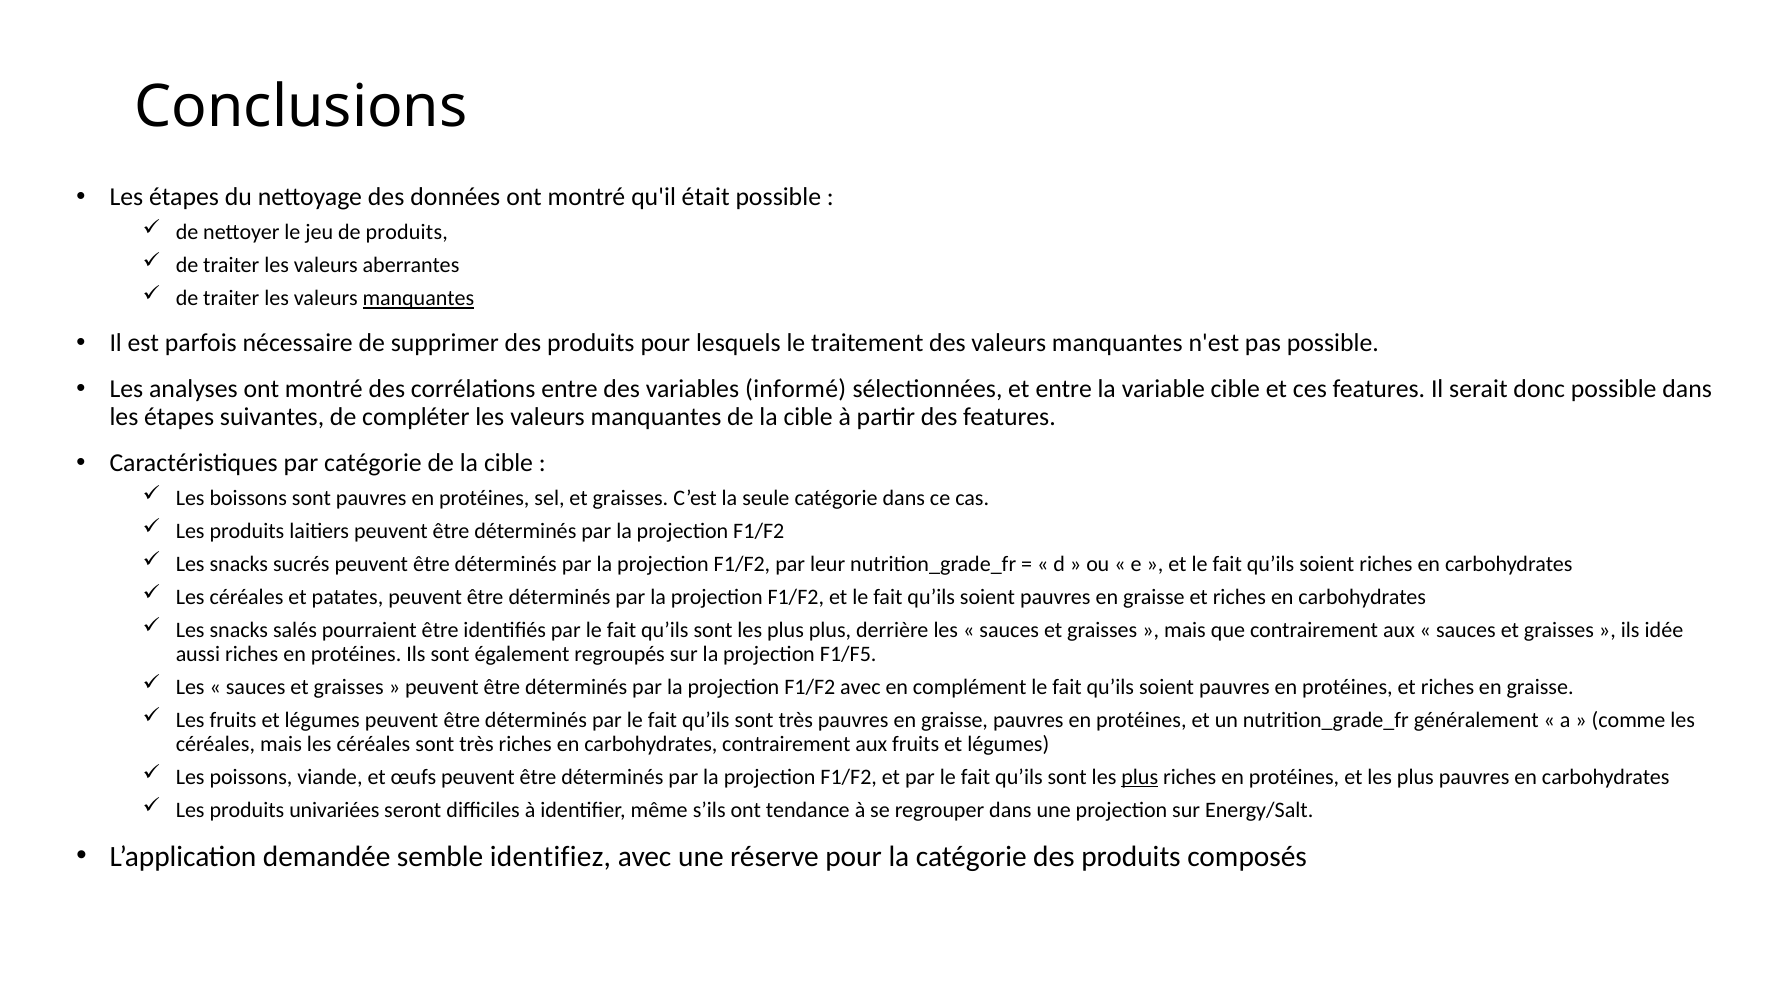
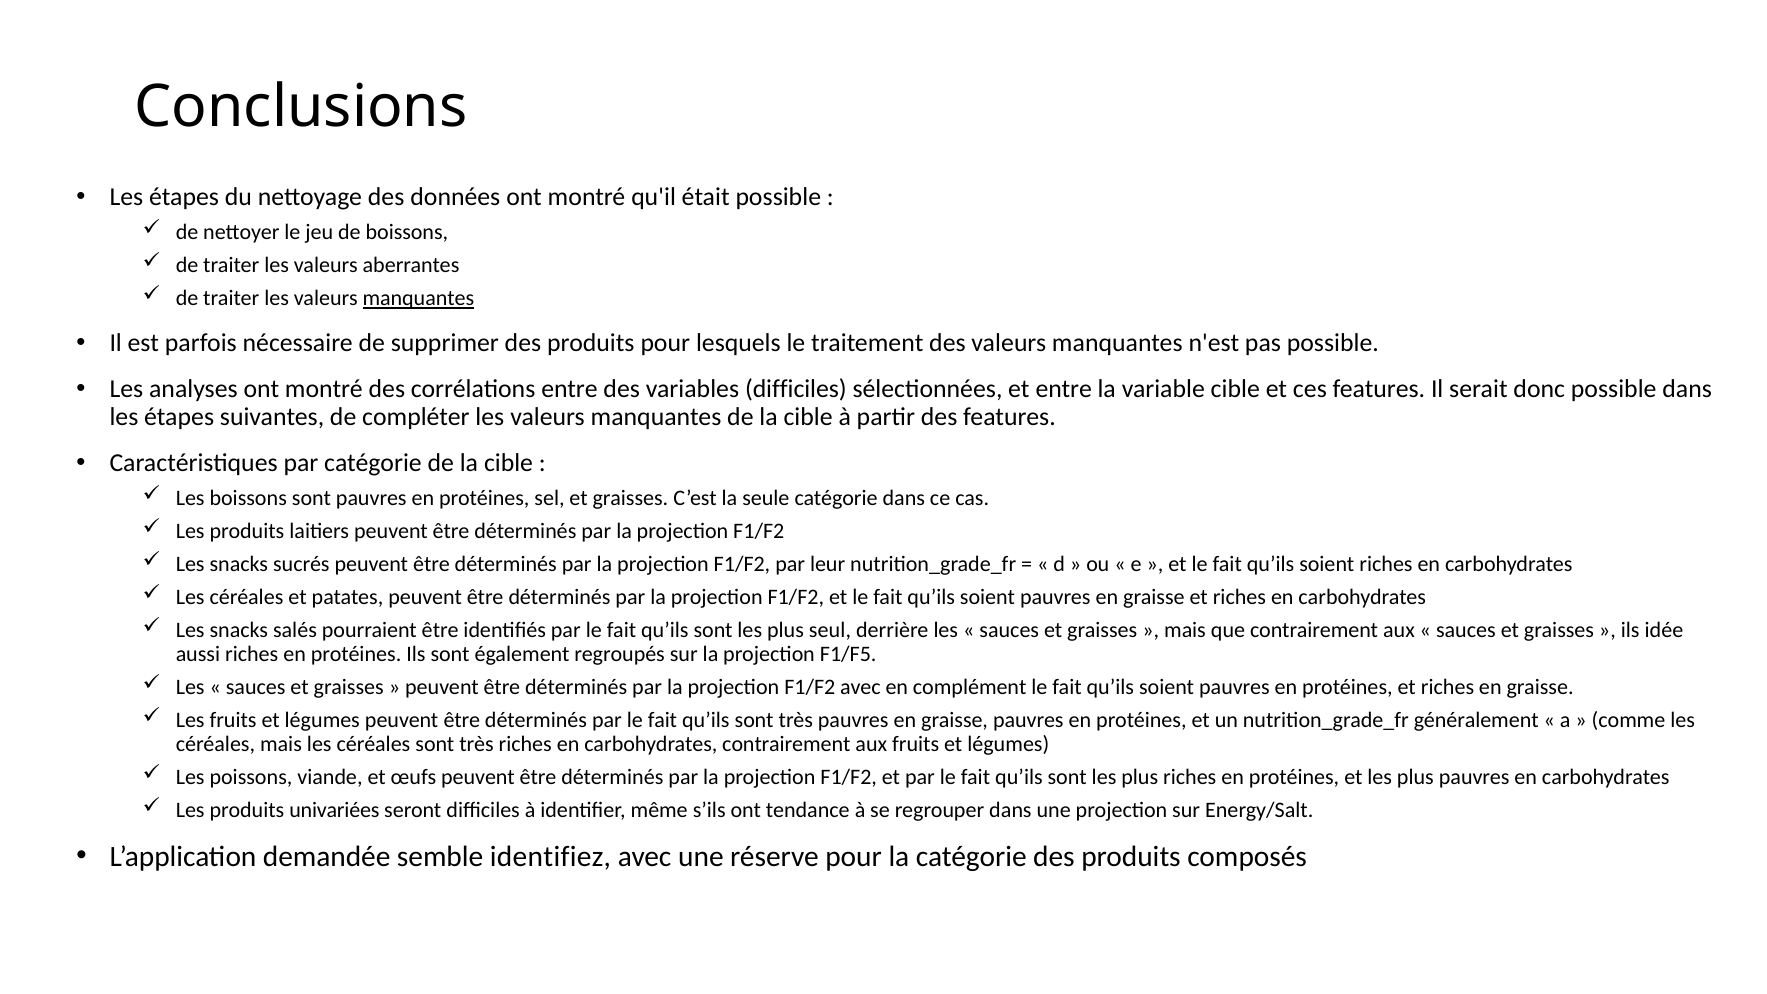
de produits: produits -> boissons
variables informé: informé -> difficiles
plus plus: plus -> seul
plus at (1140, 777) underline: present -> none
